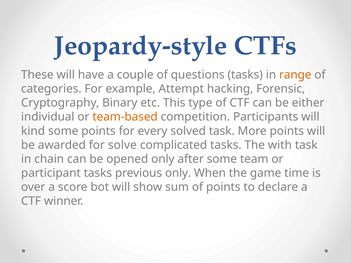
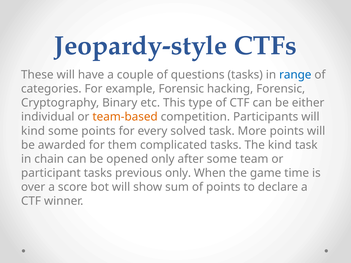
range colour: orange -> blue
example Attempt: Attempt -> Forensic
solve: solve -> them
The with: with -> kind
